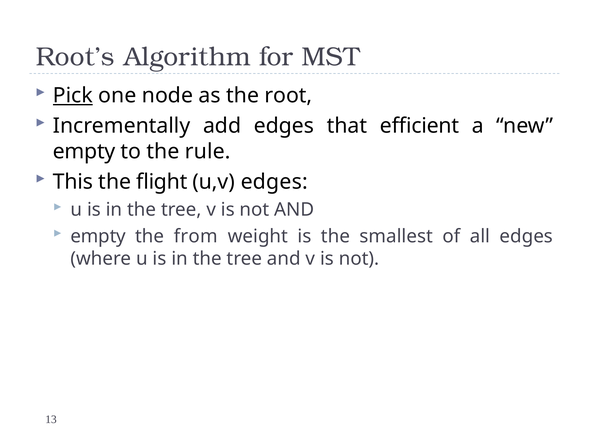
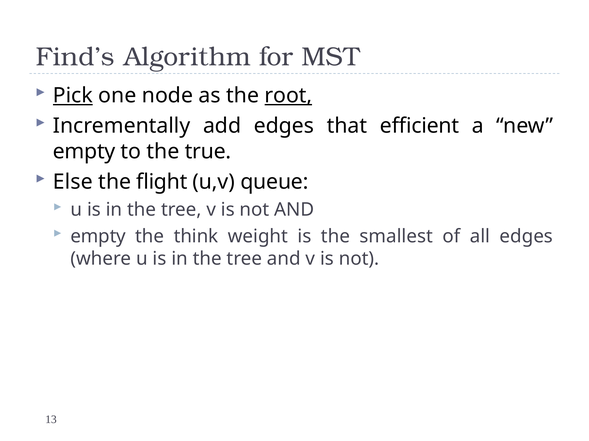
Root’s: Root’s -> Find’s
root underline: none -> present
rule: rule -> true
This: This -> Else
u,v edges: edges -> queue
from: from -> think
